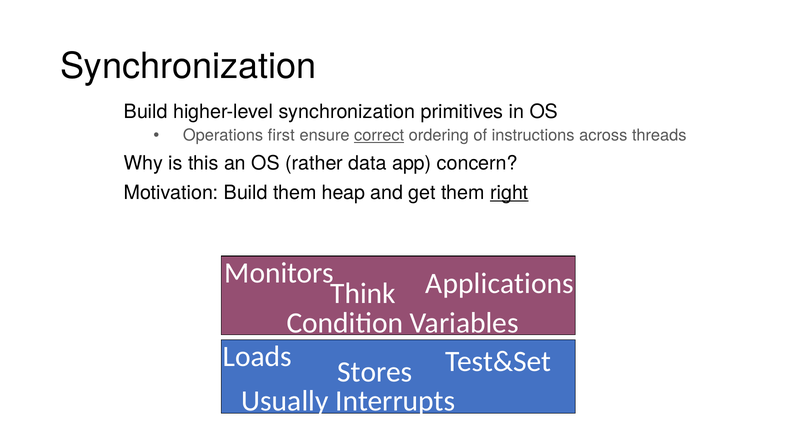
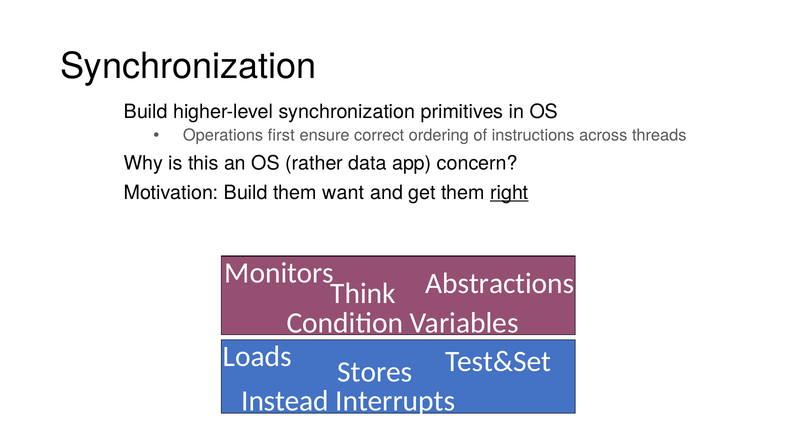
correct underline: present -> none
heap: heap -> want
Applications: Applications -> Abstractions
Usually: Usually -> Instead
